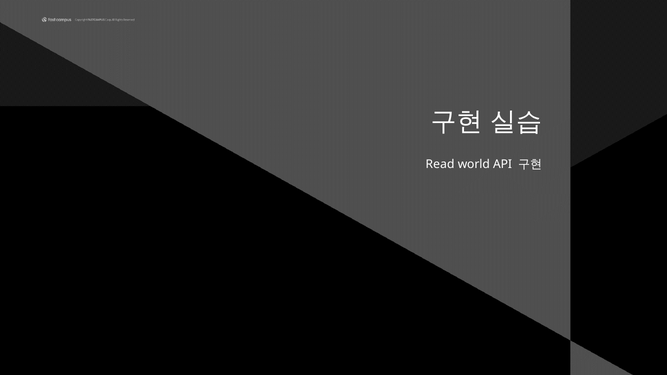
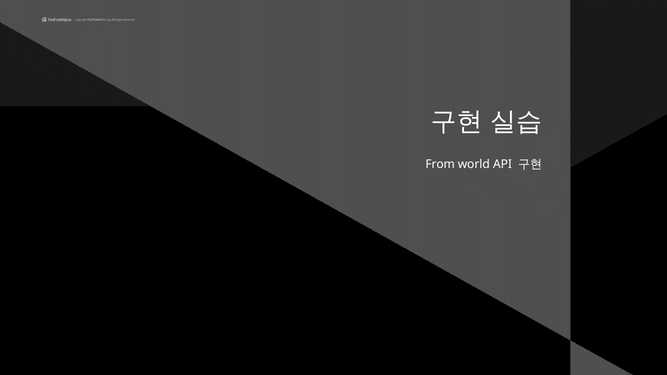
Read: Read -> From
